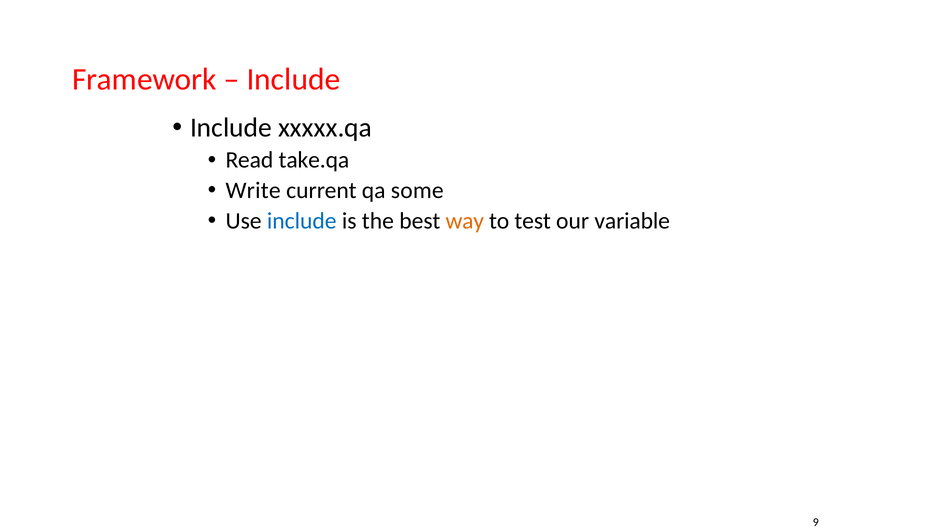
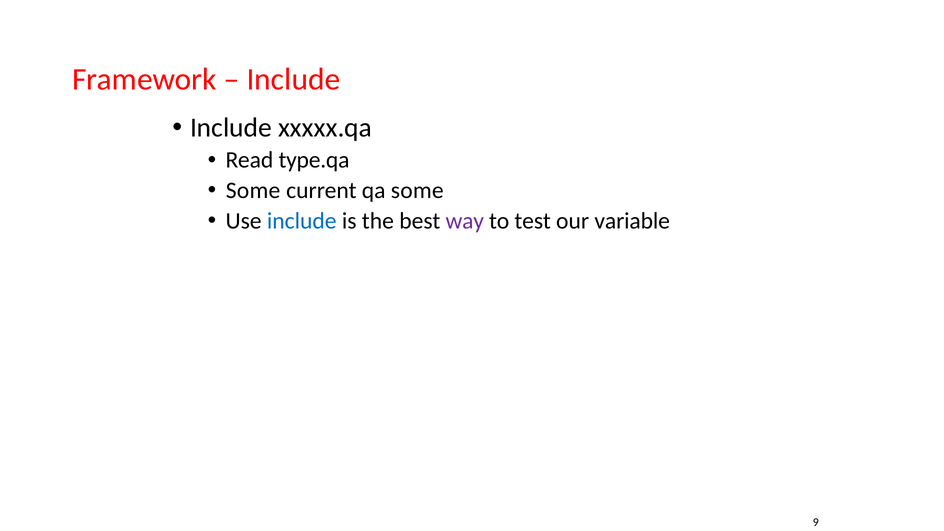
take.qa: take.qa -> type.qa
Write at (253, 191): Write -> Some
way colour: orange -> purple
